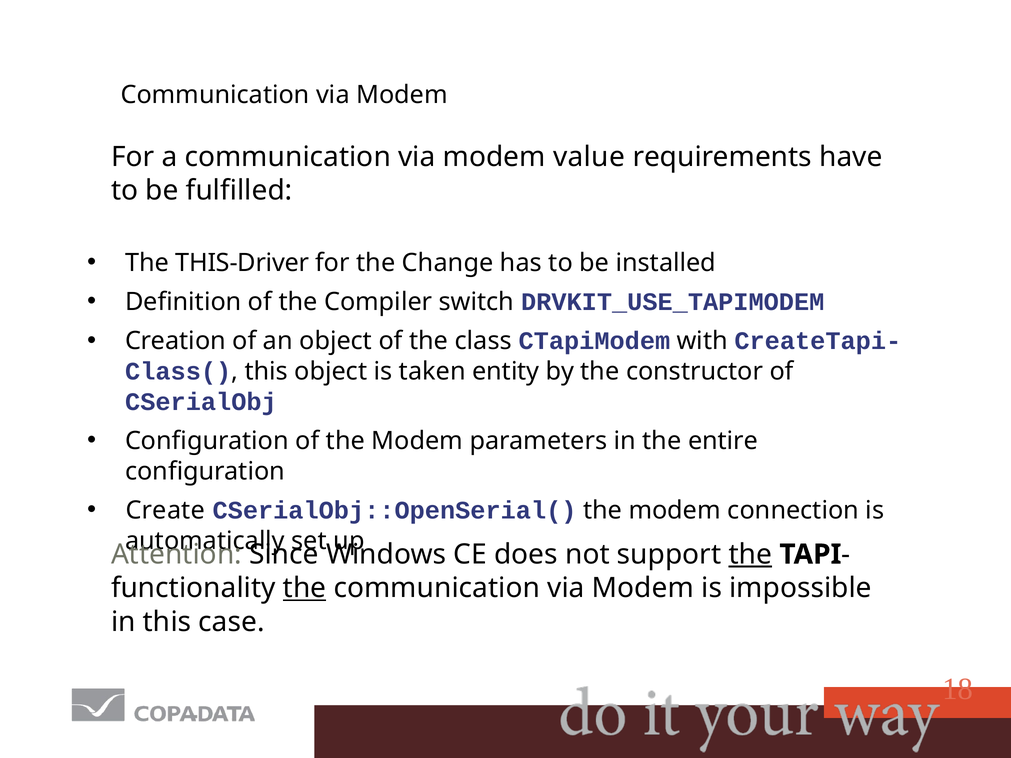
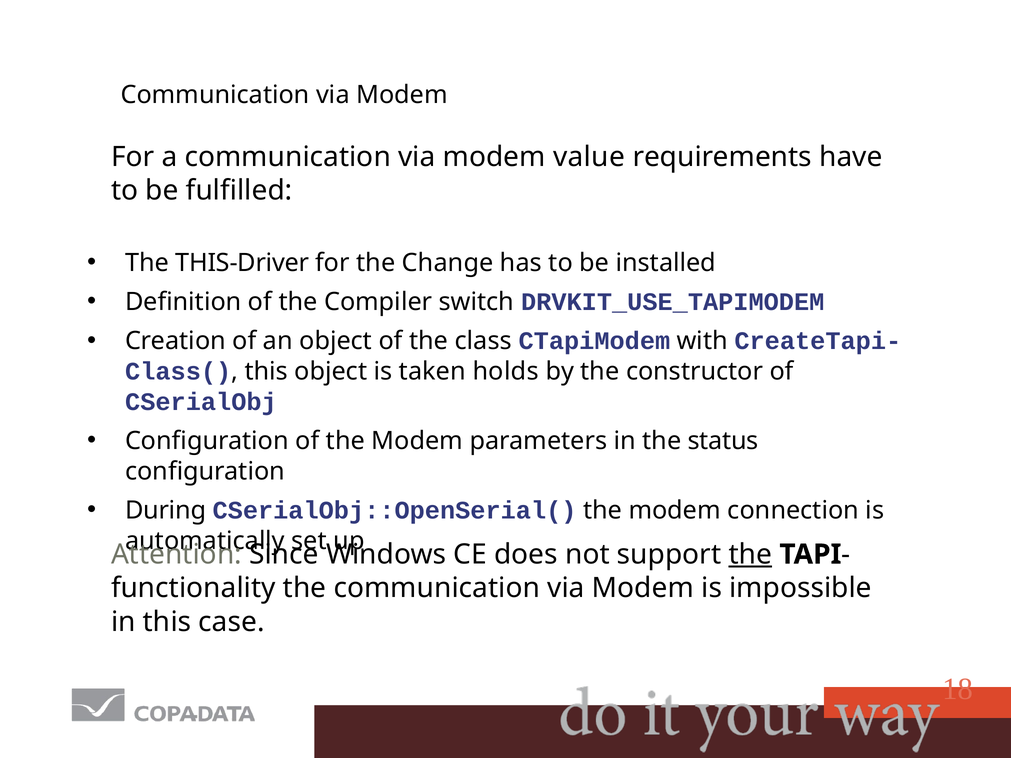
entity: entity -> holds
entire: entire -> status
Create: Create -> During
the at (305, 588) underline: present -> none
